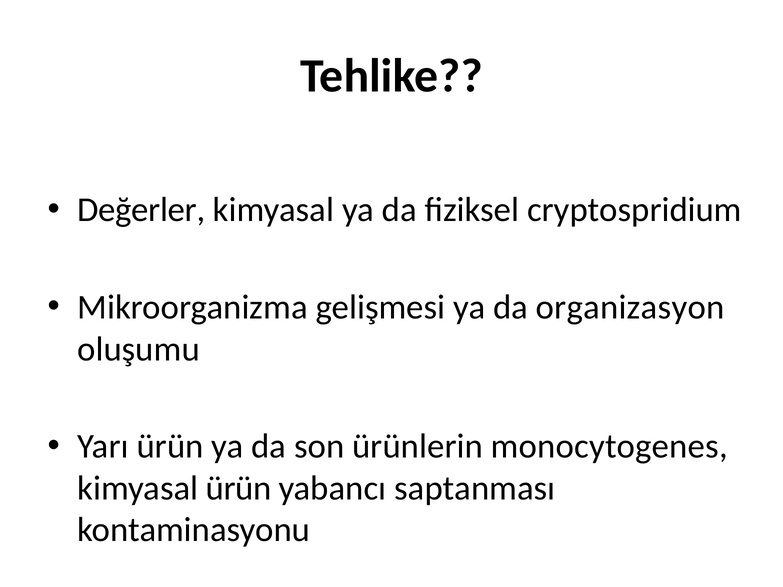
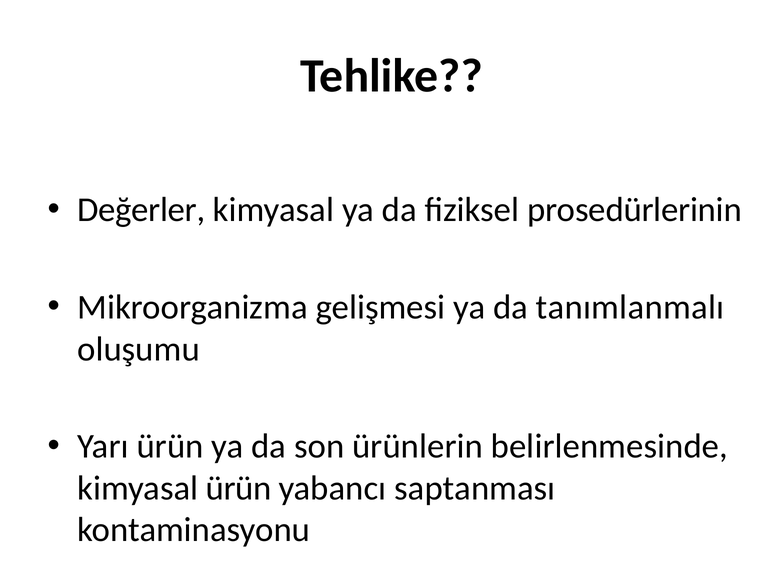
cryptospridium: cryptospridium -> prosedürlerinin
organizasyon: organizasyon -> tanımlanmalı
monocytogenes: monocytogenes -> belirlenmesinde
